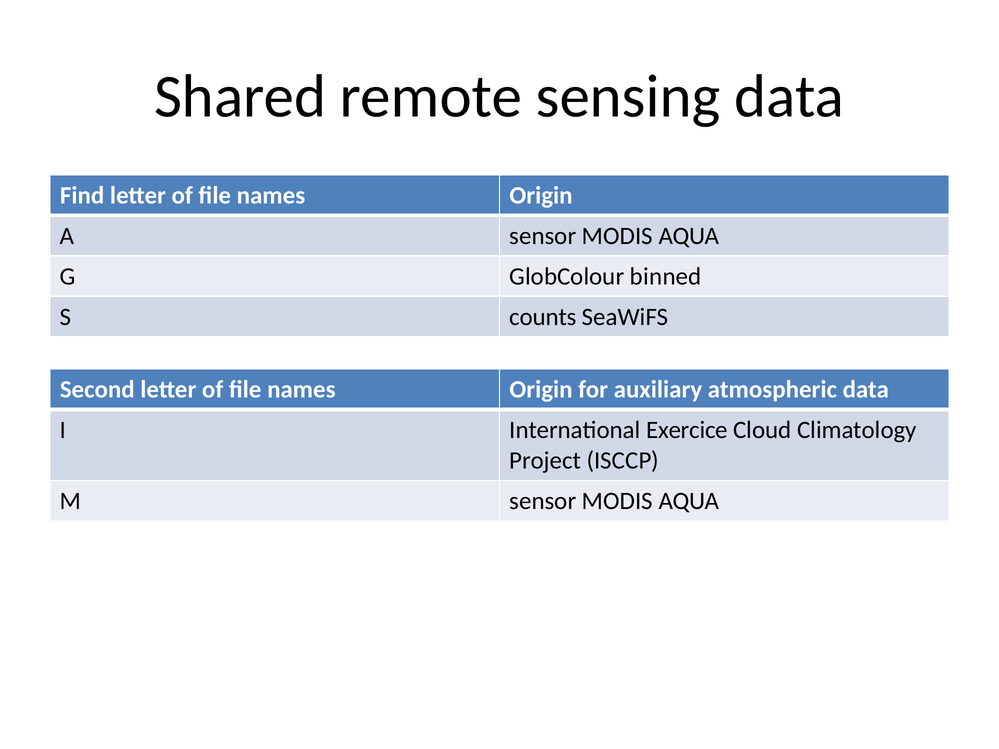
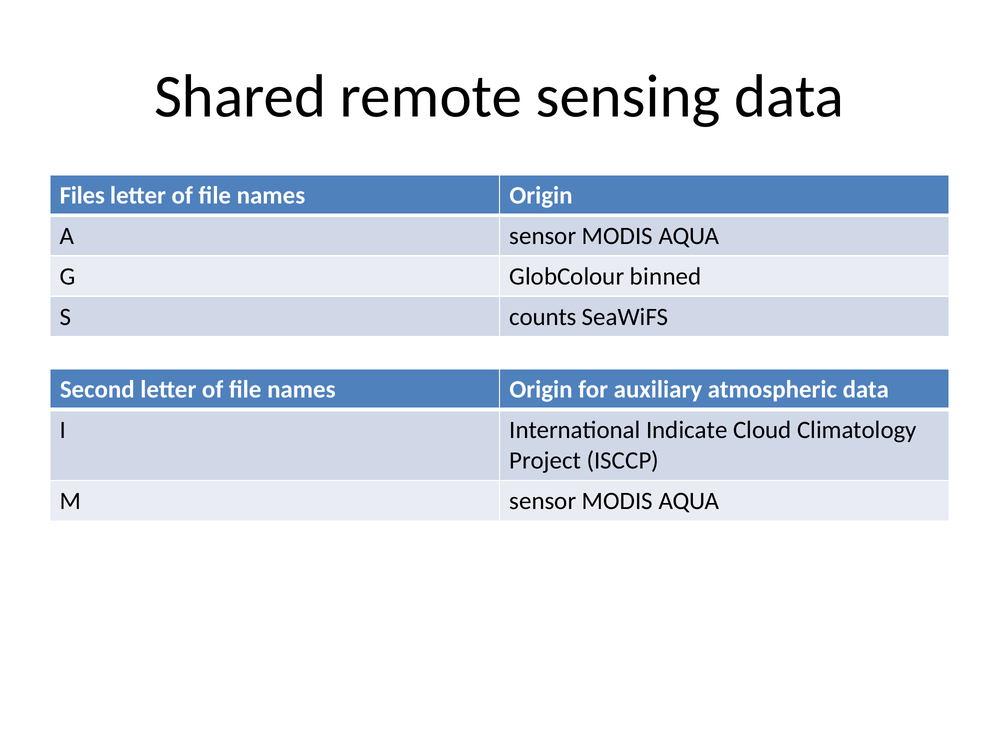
Find: Find -> Files
Exercice: Exercice -> Indicate
